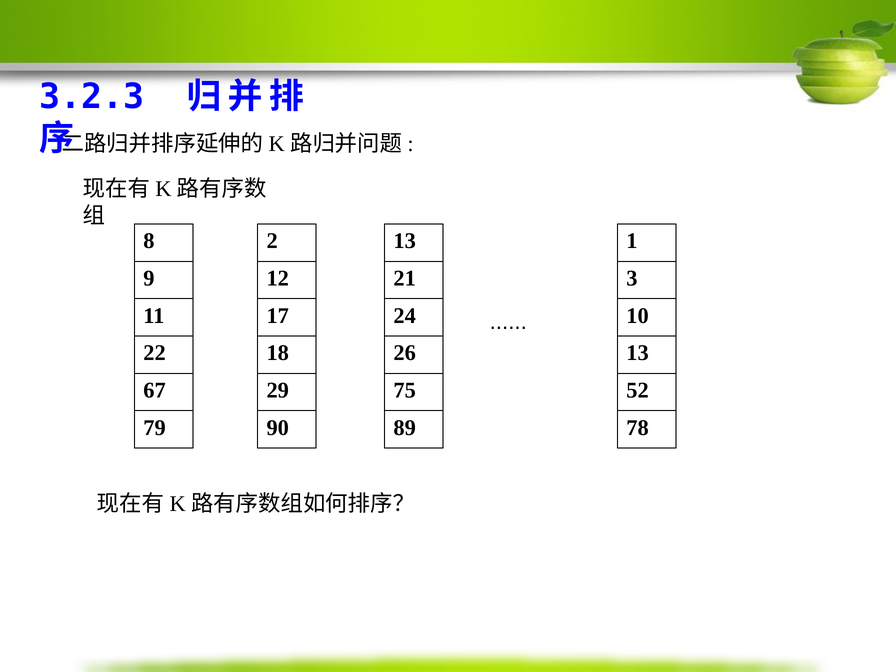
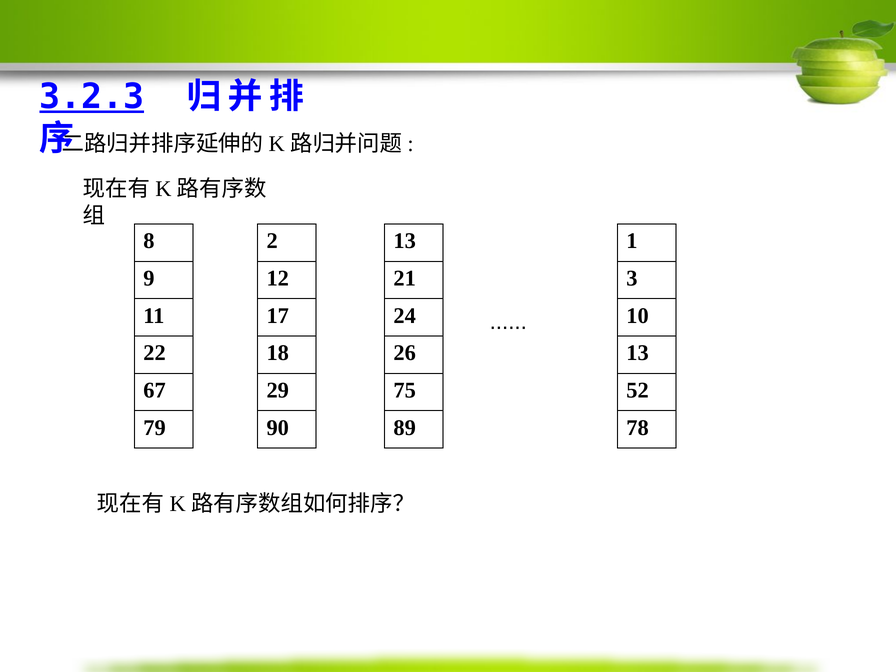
3.2.3 underline: none -> present
